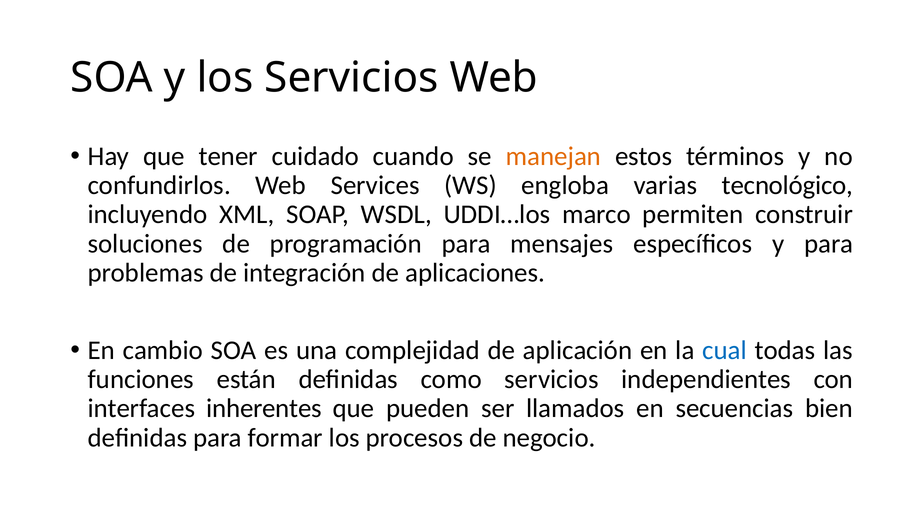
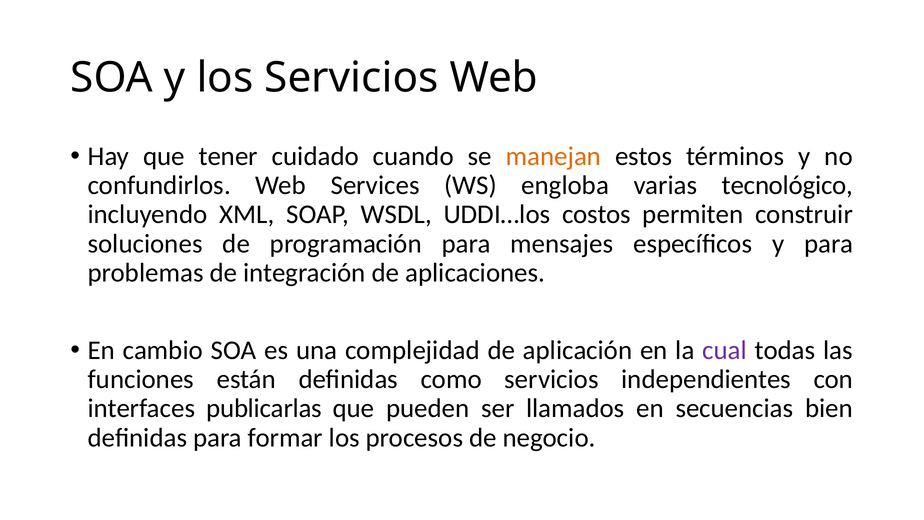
marco: marco -> costos
cual colour: blue -> purple
inherentes: inherentes -> publicarlas
